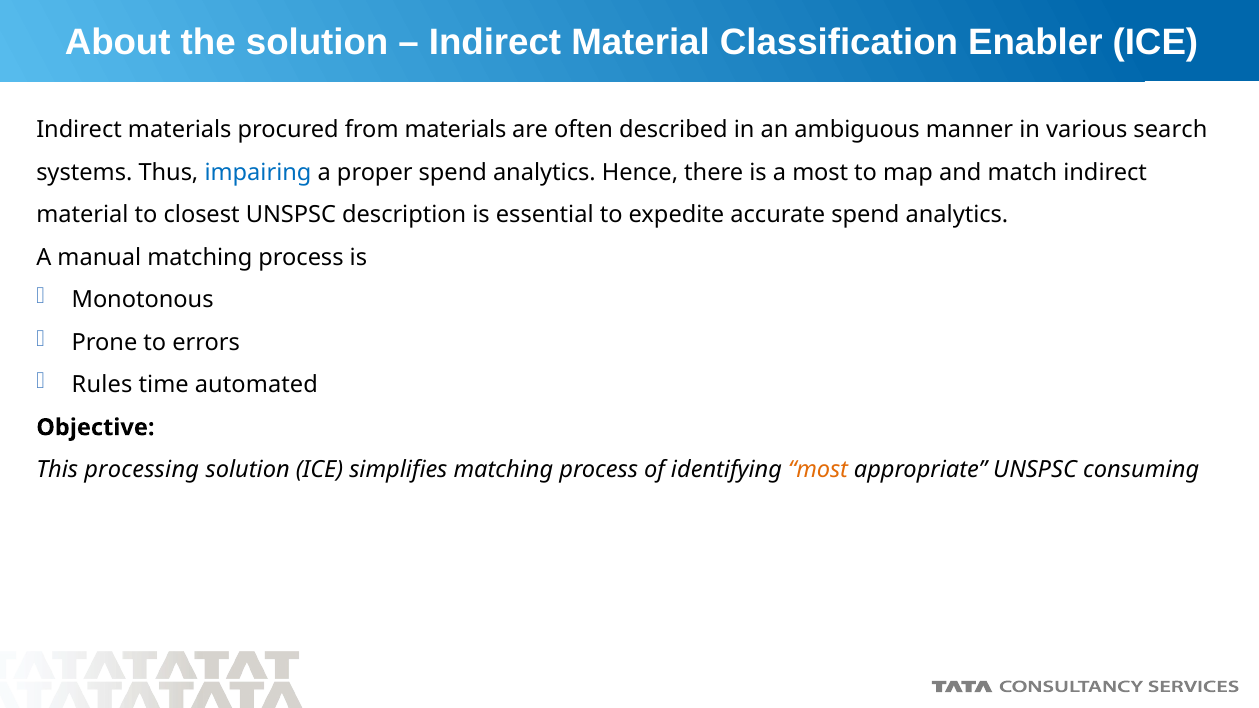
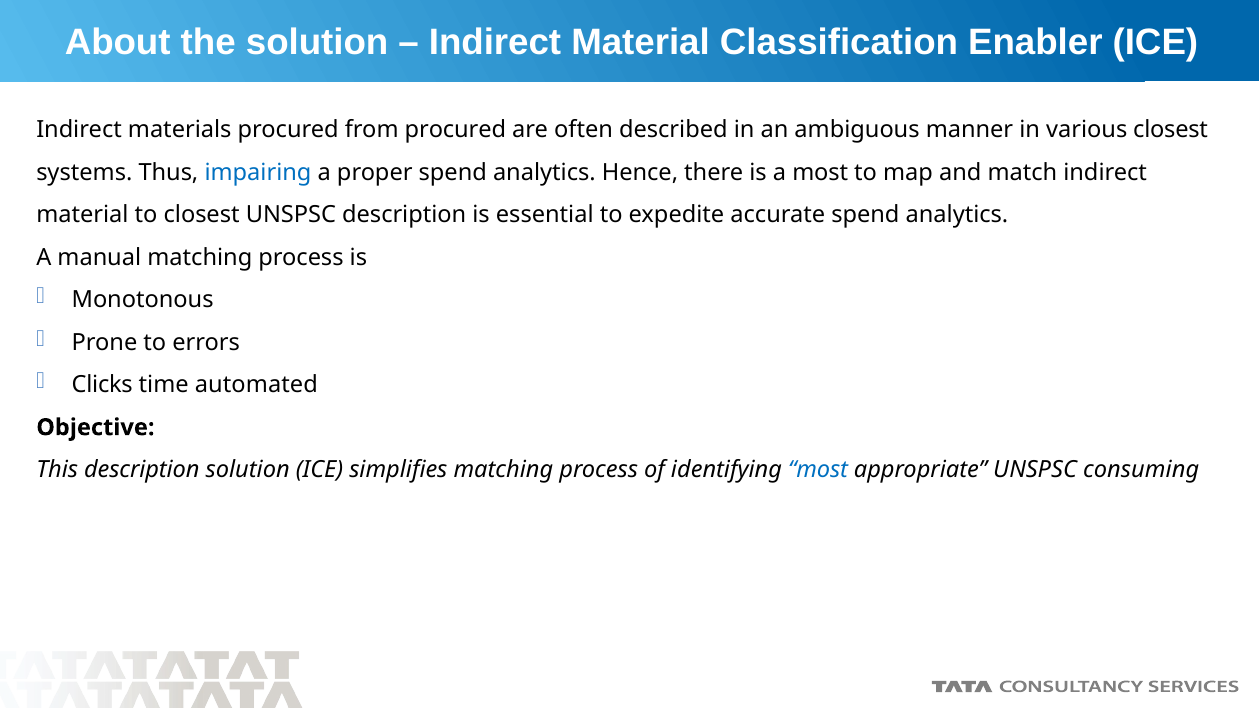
from materials: materials -> procured
various search: search -> closest
Rules: Rules -> Clicks
This processing: processing -> description
most at (818, 470) colour: orange -> blue
